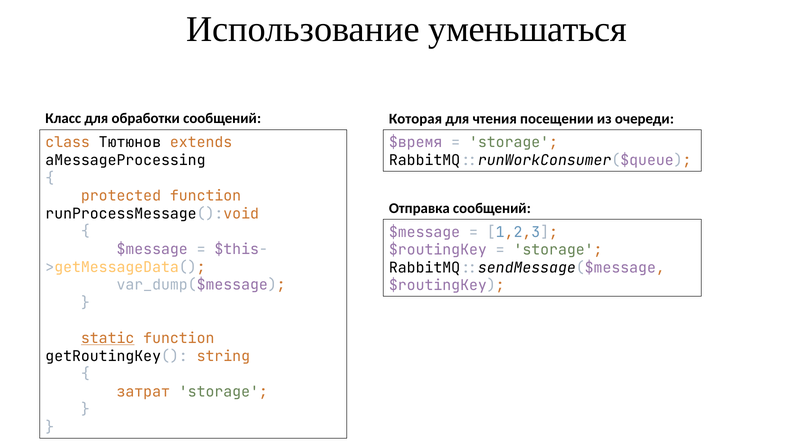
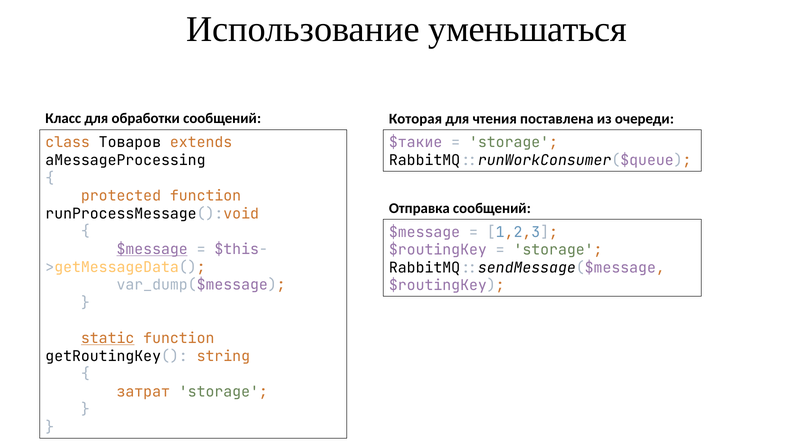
посещении: посещении -> поставлена
$время: $время -> $такие
Тютюнов: Тютюнов -> Товаров
$message at (152, 249) underline: none -> present
